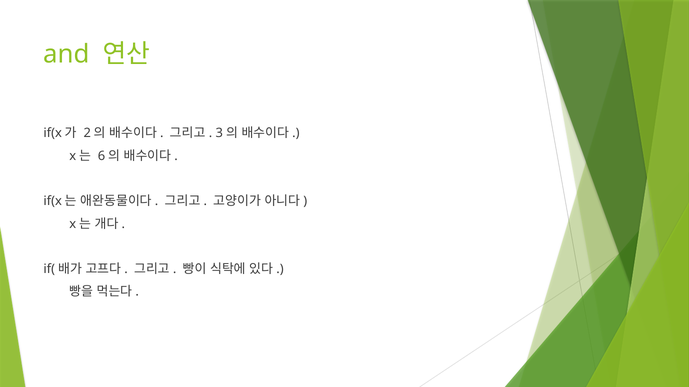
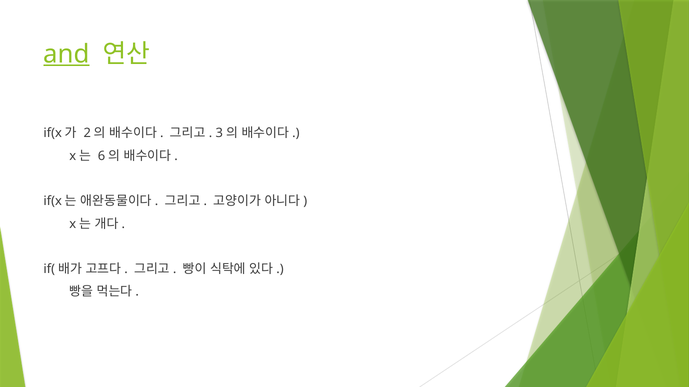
and underline: none -> present
